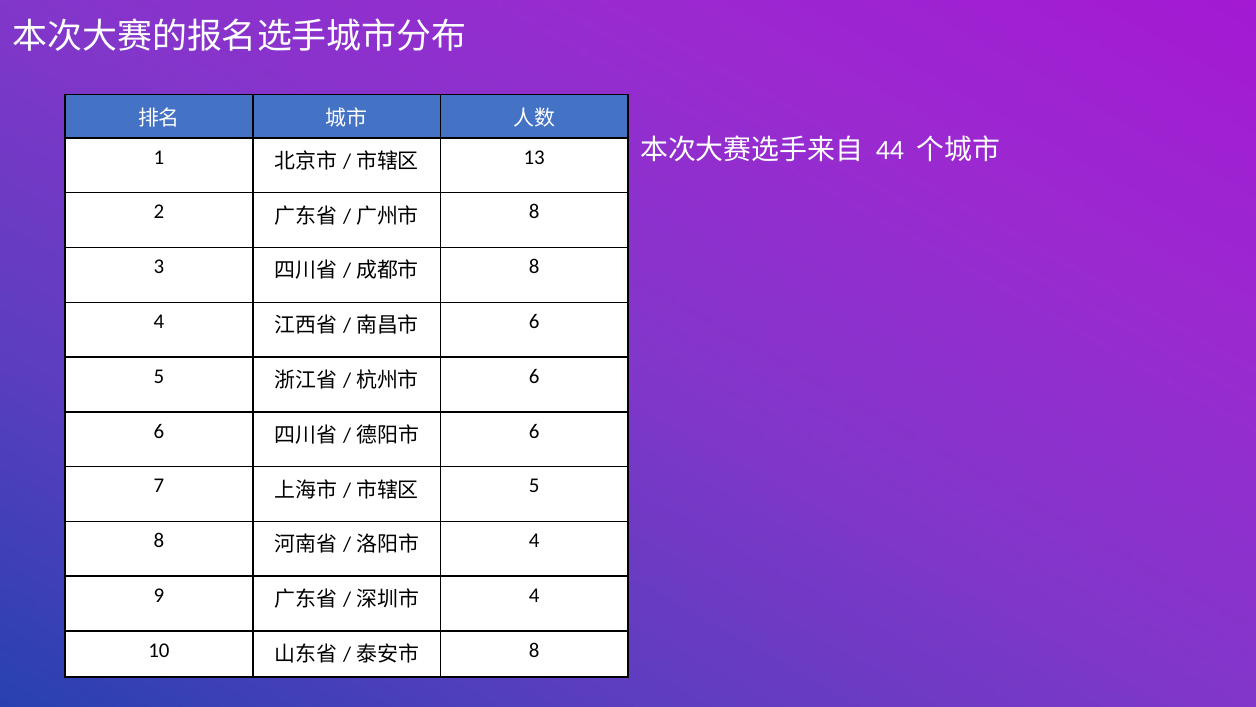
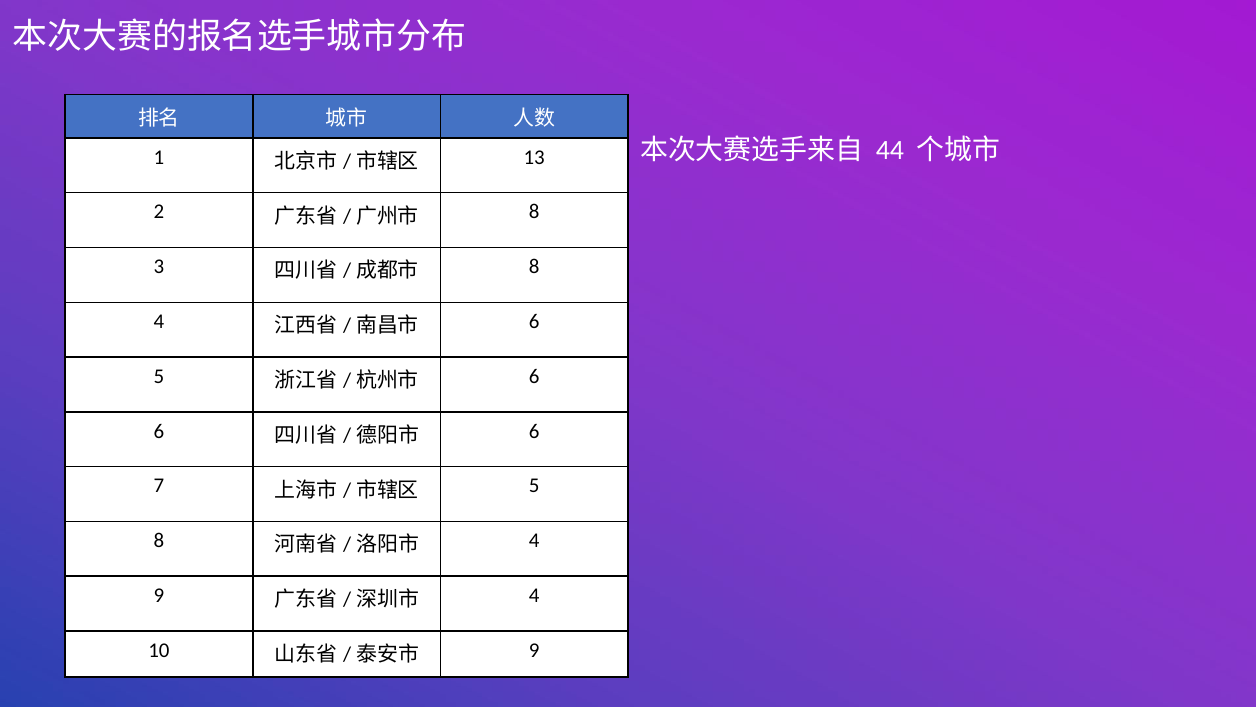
8 at (534, 650): 8 -> 9
